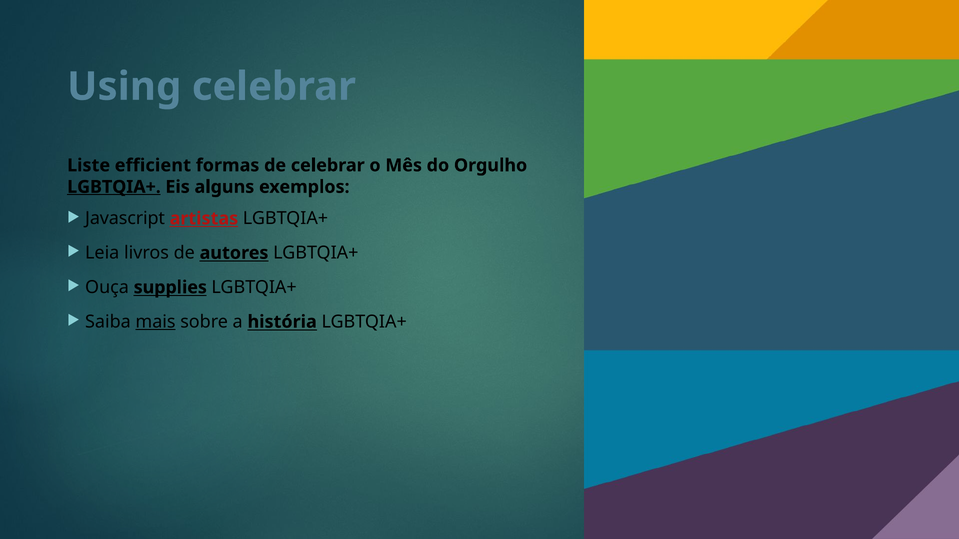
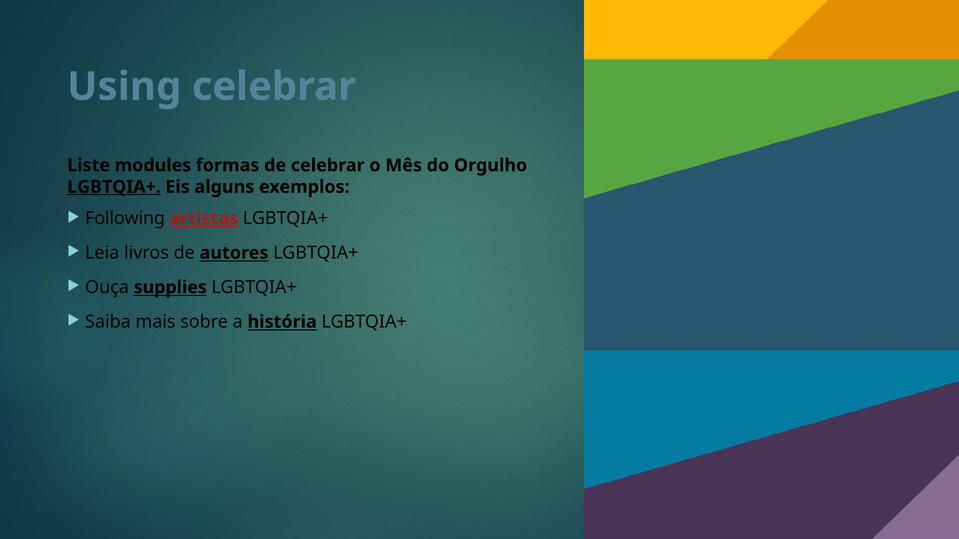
efficient: efficient -> modules
Javascript: Javascript -> Following
mais underline: present -> none
